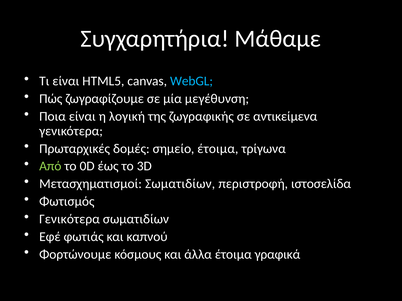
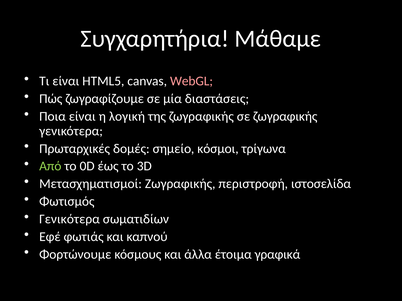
WebGL colour: light blue -> pink
μεγέθυνση: μεγέθυνση -> διαστάσεις
σε αντικείμενα: αντικείμενα -> ζωγραφικής
σημείο έτοιμα: έτοιμα -> κόσμοι
Μετασχηματισμοί Σωματιδίων: Σωματιδίων -> Ζωγραφικής
